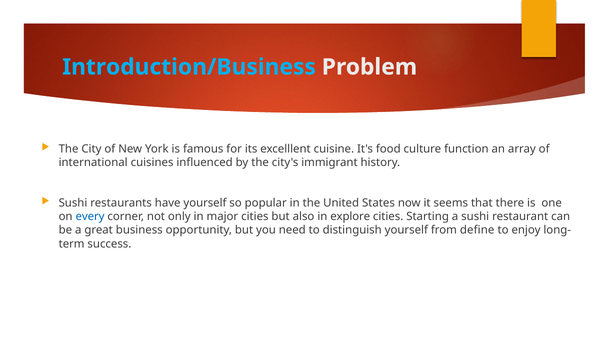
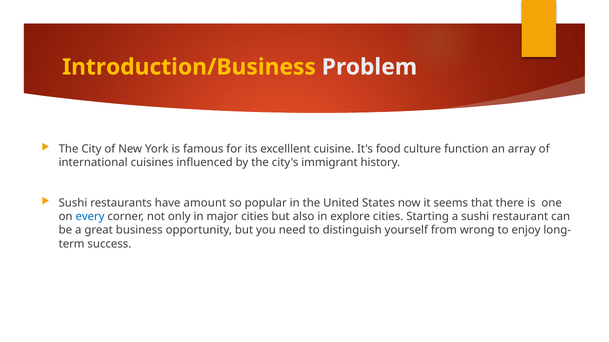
Introduction/Business colour: light blue -> yellow
have yourself: yourself -> amount
define: define -> wrong
